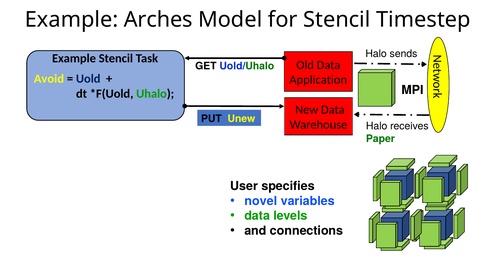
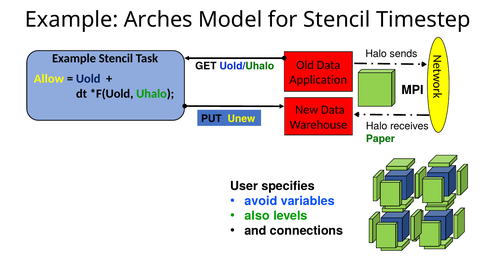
Avoid: Avoid -> Allow
novel: novel -> avoid
data at (257, 216): data -> also
